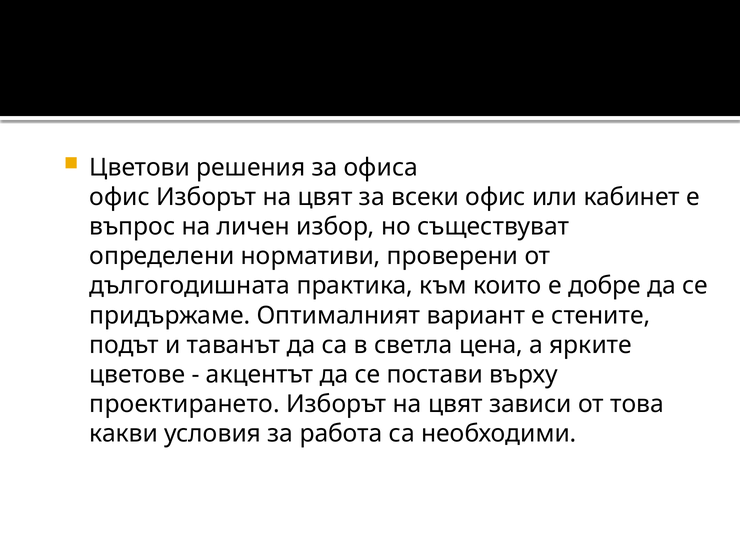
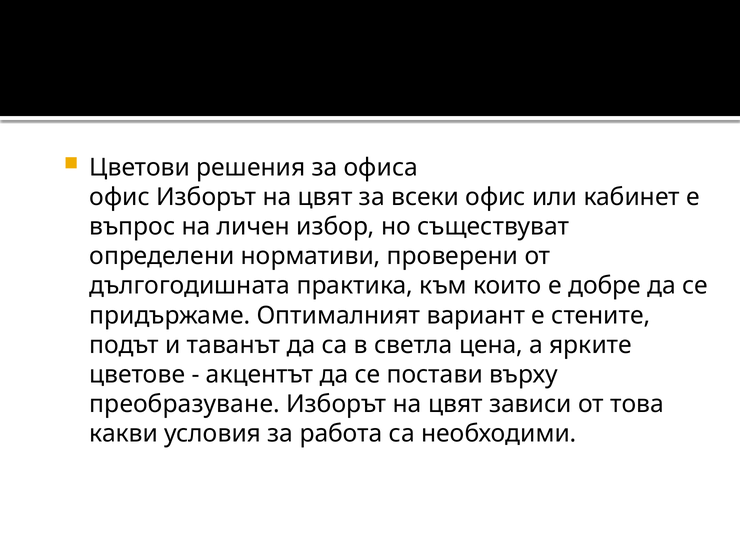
проектирането: проектирането -> преобразуване
